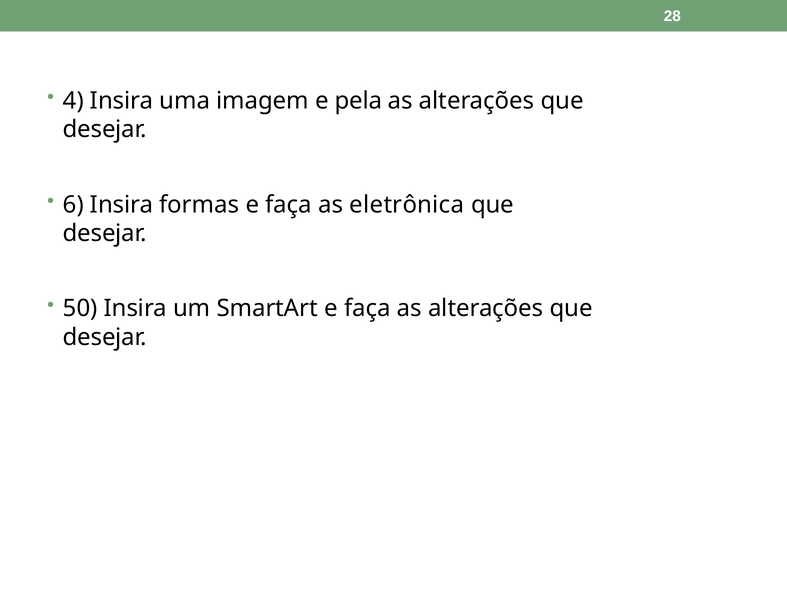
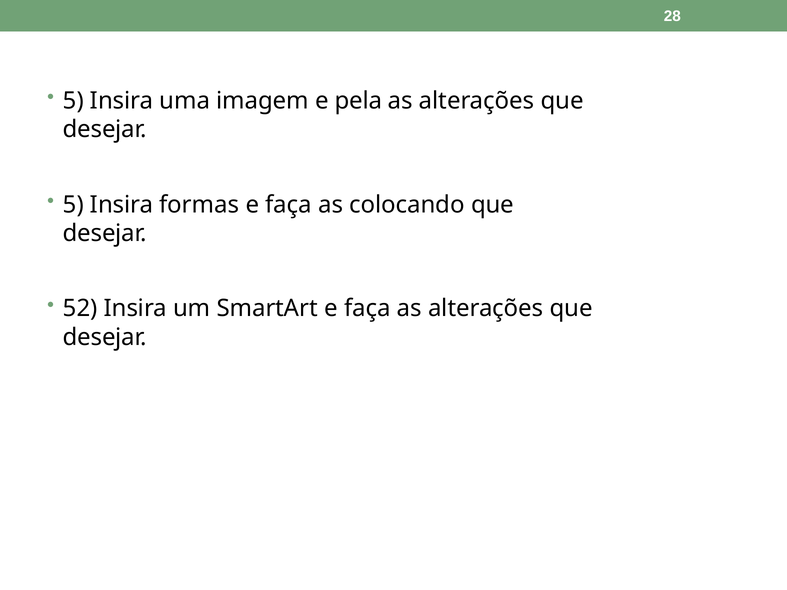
4 at (73, 101): 4 -> 5
6 at (73, 205): 6 -> 5
eletrônica: eletrônica -> colocando
50: 50 -> 52
